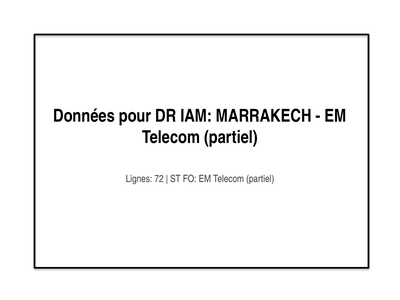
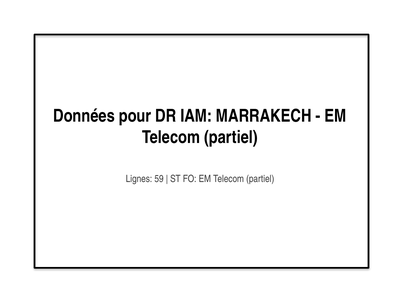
72: 72 -> 59
